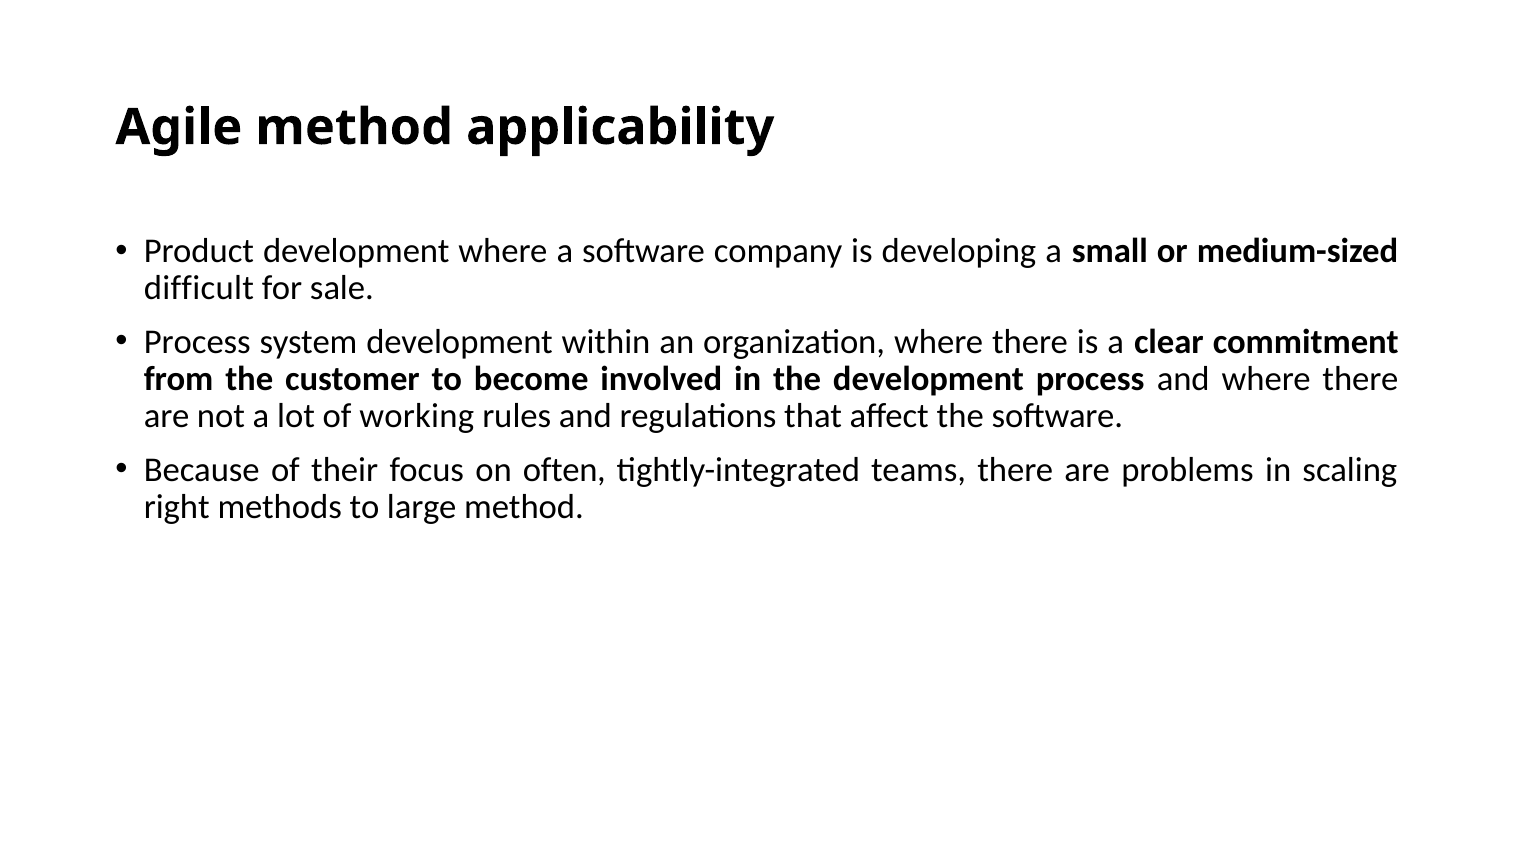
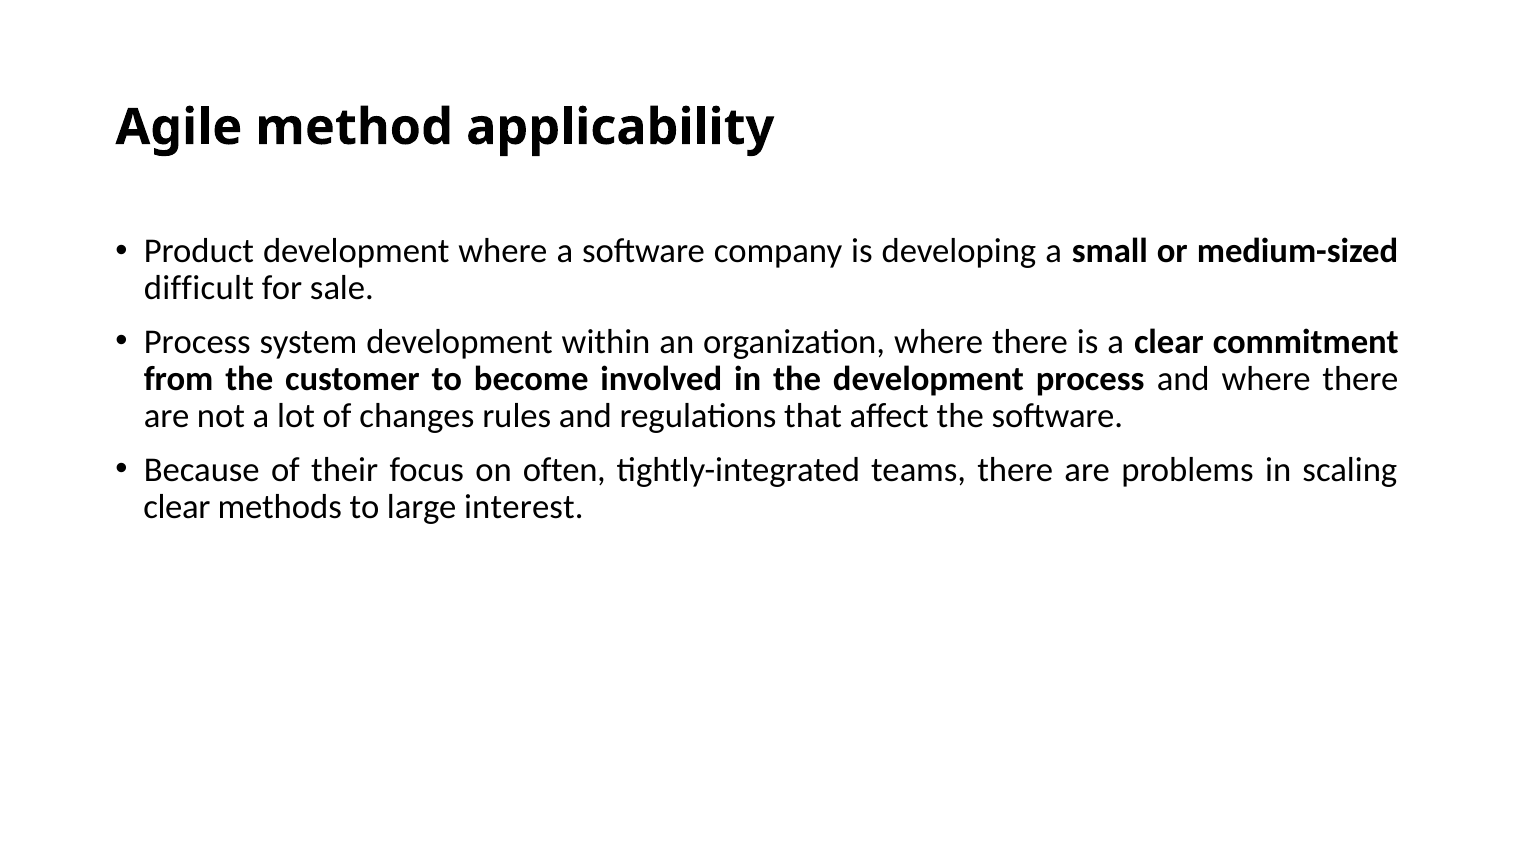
working: working -> changes
right at (177, 507): right -> clear
large method: method -> interest
